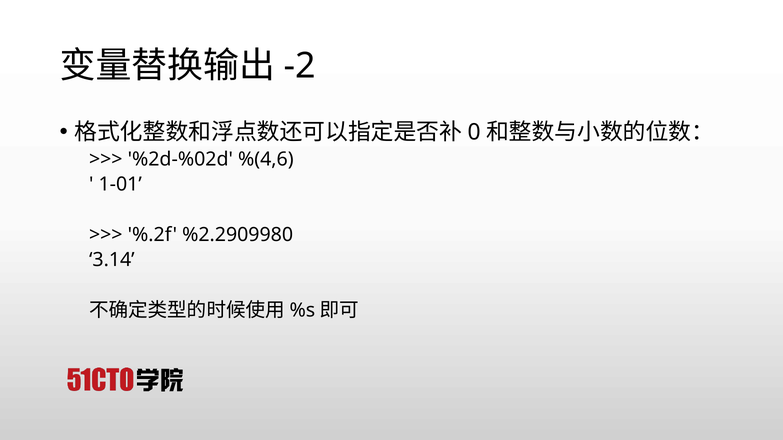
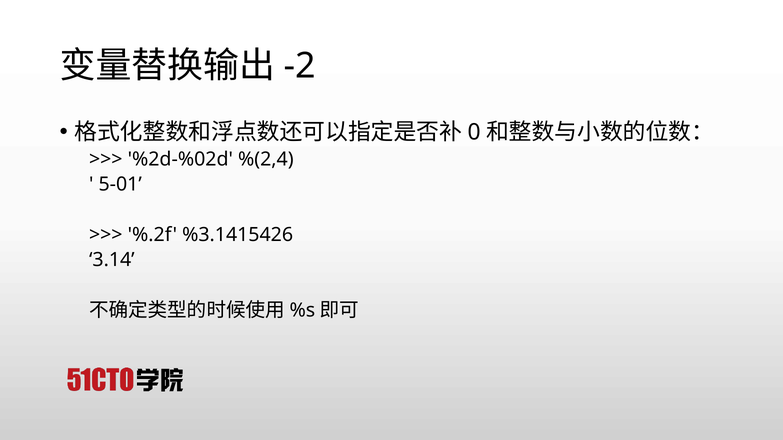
%(4,6: %(4,6 -> %(2,4
1-01: 1-01 -> 5-01
%2.2909980: %2.2909980 -> %3.1415426
